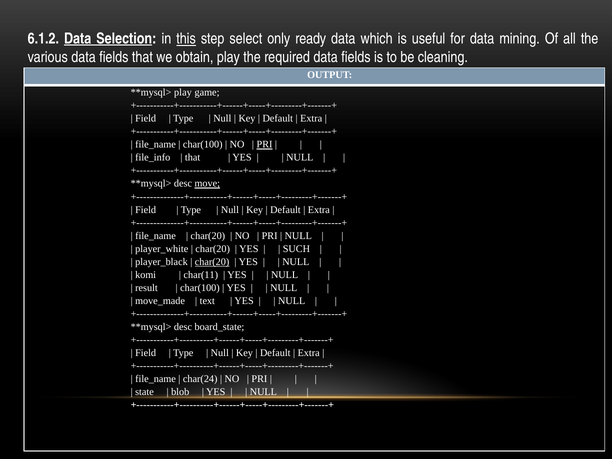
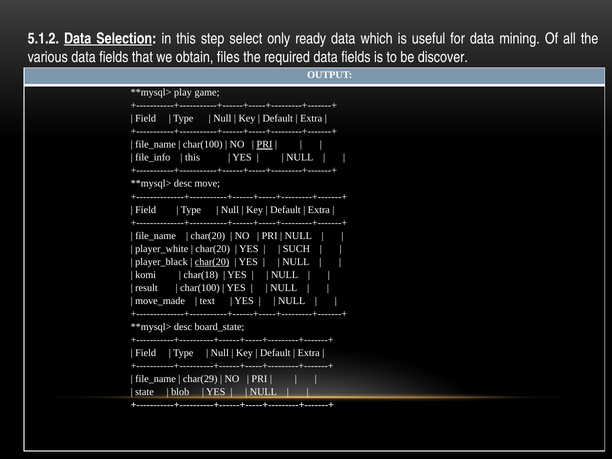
6.1.2: 6.1.2 -> 5.1.2
this at (186, 39) underline: present -> none
obtain play: play -> files
cleaning: cleaning -> discover
that at (193, 158): that -> this
move underline: present -> none
char(11: char(11 -> char(18
char(24: char(24 -> char(29
